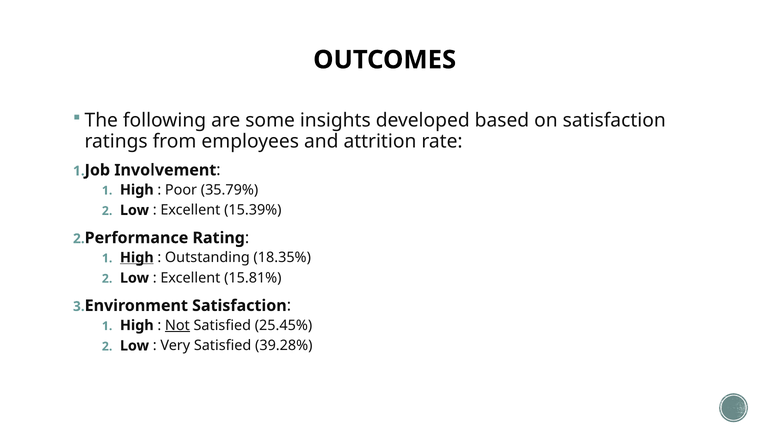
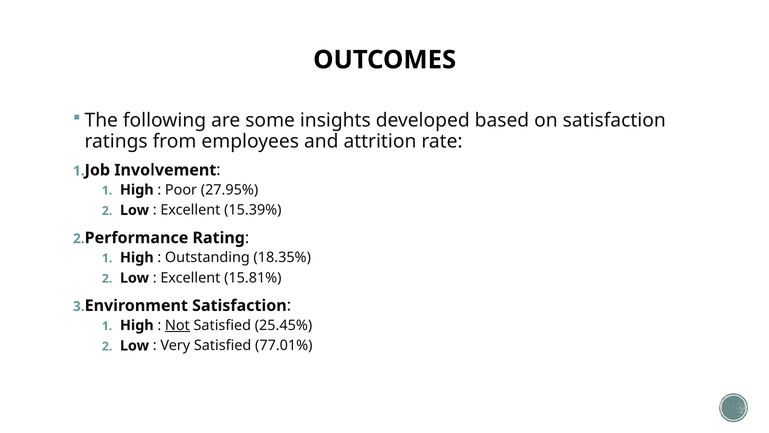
35.79%: 35.79% -> 27.95%
High at (137, 257) underline: present -> none
39.28%: 39.28% -> 77.01%
